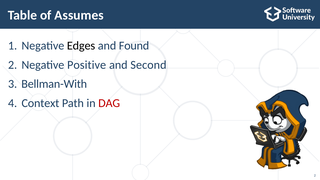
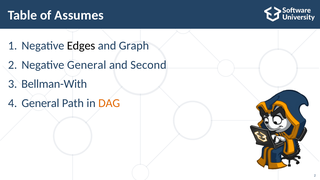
Found: Found -> Graph
Negative Positive: Positive -> General
Context at (40, 103): Context -> General
DAG colour: red -> orange
